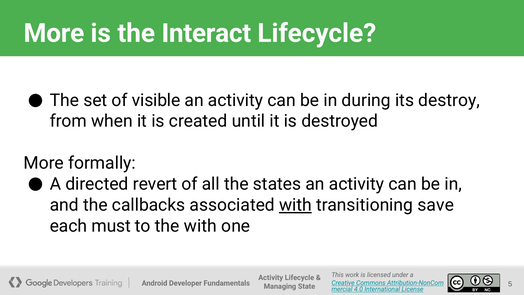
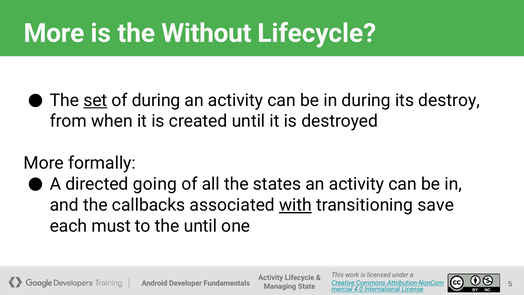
Interact: Interact -> Without
set underline: none -> present
of visible: visible -> during
revert: revert -> going
the with: with -> until
